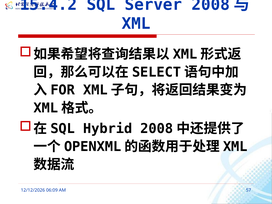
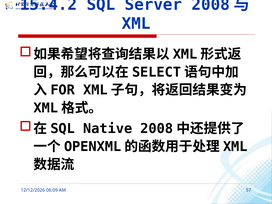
Hybrid: Hybrid -> Native
